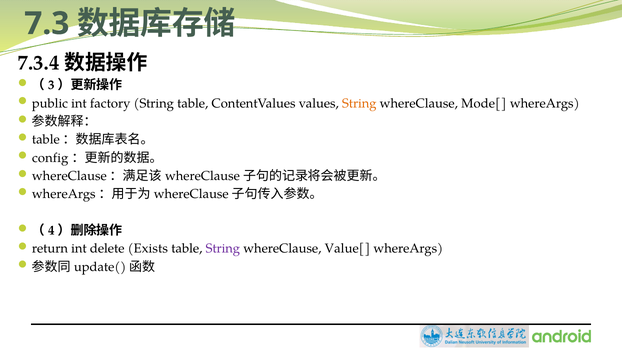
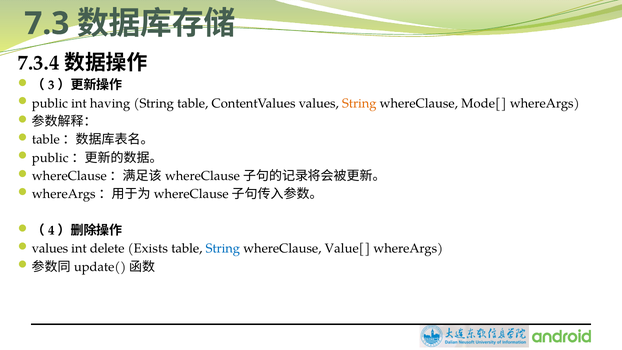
factory: factory -> having
config at (50, 158): config -> public
return at (50, 249): return -> values
String at (223, 249) colour: purple -> blue
